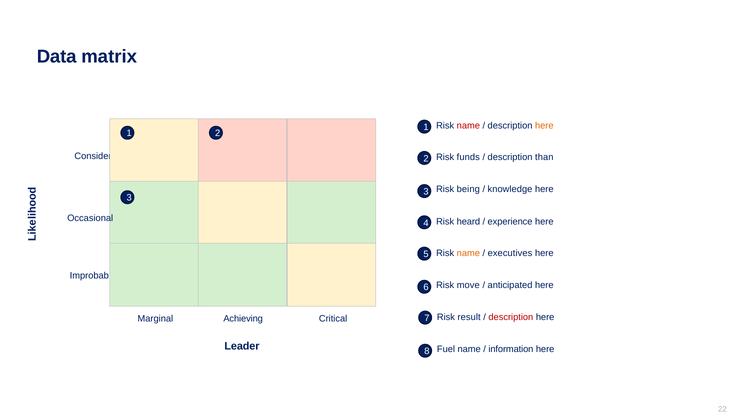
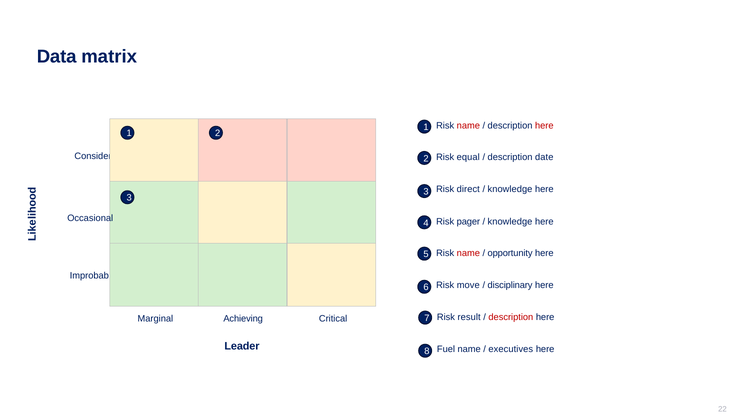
here at (544, 126) colour: orange -> red
funds: funds -> equal
than: than -> date
being: being -> direct
heard: heard -> pager
experience at (510, 221): experience -> knowledge
name at (468, 253) colour: orange -> red
executives: executives -> opportunity
anticipated: anticipated -> disciplinary
information: information -> executives
